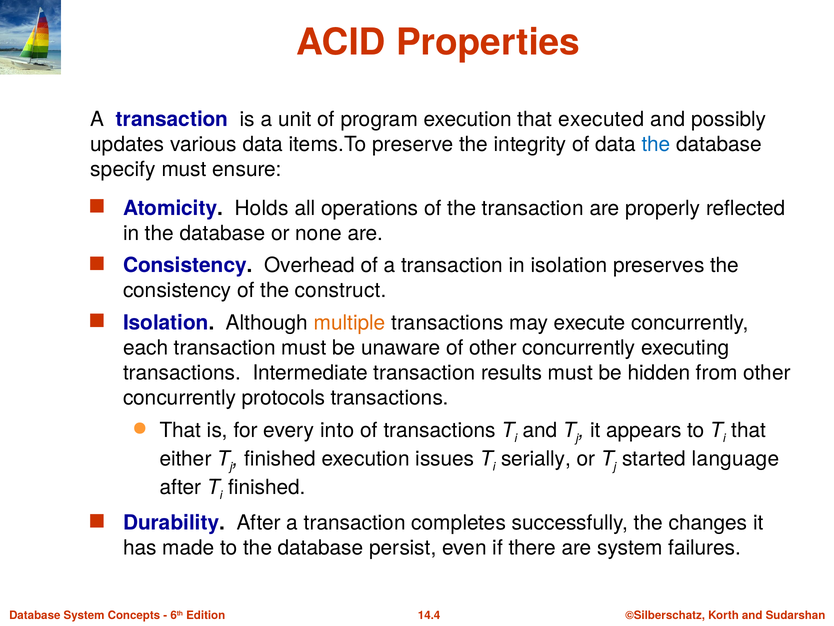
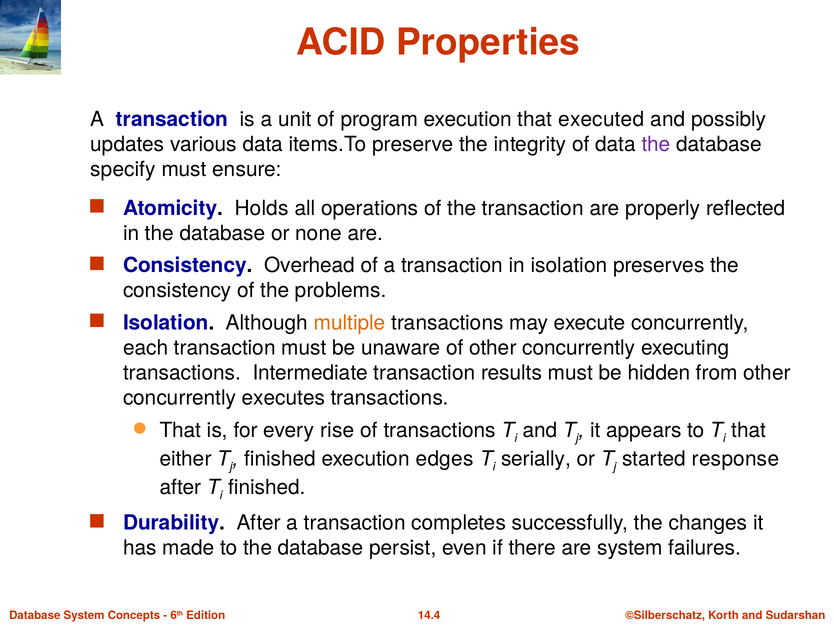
the at (656, 144) colour: blue -> purple
construct: construct -> problems
protocols: protocols -> executes
into: into -> rise
issues: issues -> edges
language: language -> response
